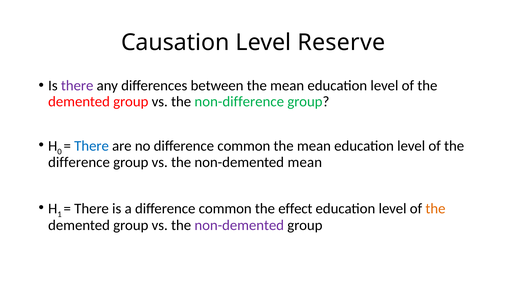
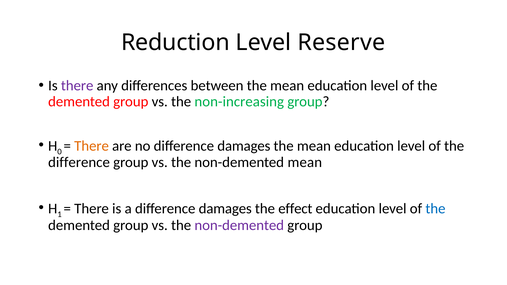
Causation: Causation -> Reduction
non-difference: non-difference -> non-increasing
There at (92, 146) colour: blue -> orange
no difference common: common -> damages
a difference common: common -> damages
the at (435, 209) colour: orange -> blue
